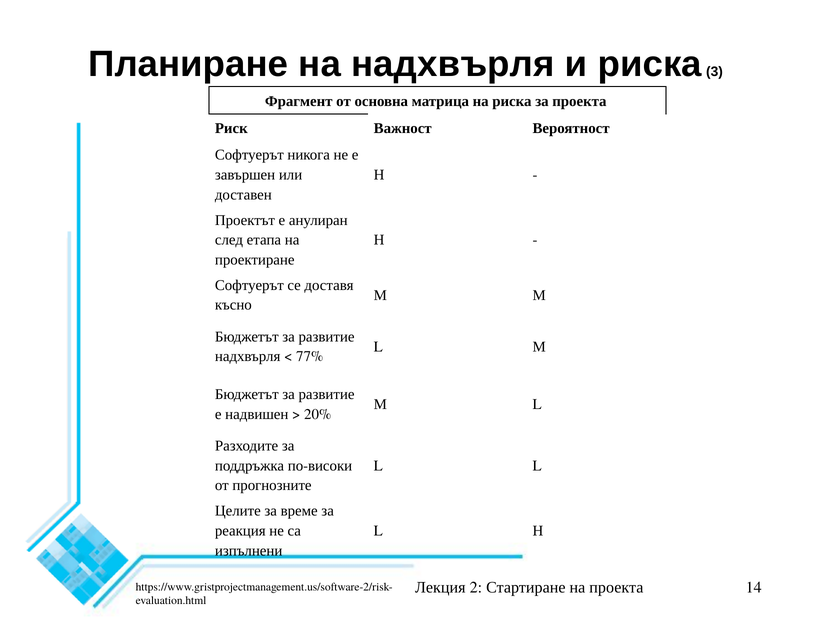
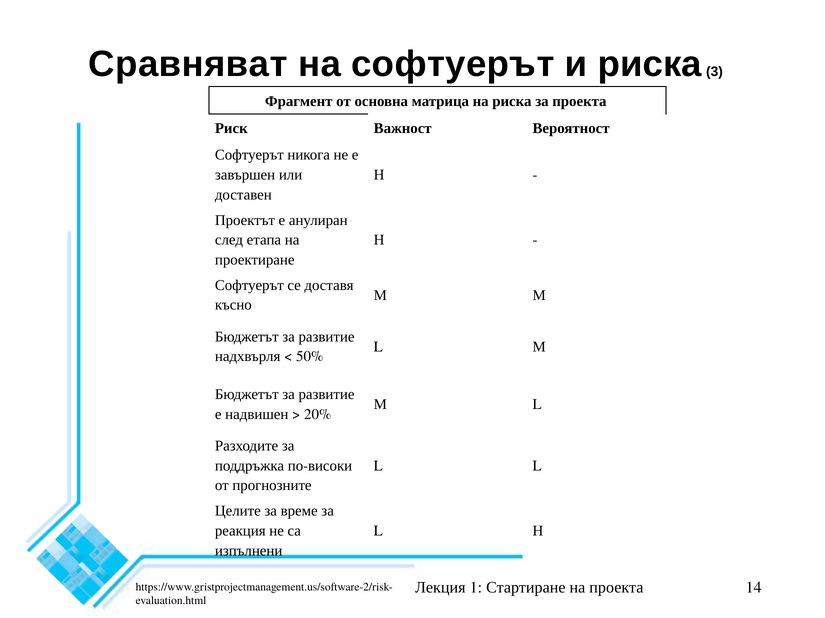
Планиране: Планиране -> Сравняват
на надхвърля: надхвърля -> софтуерът
77%: 77% -> 50%
2: 2 -> 1
